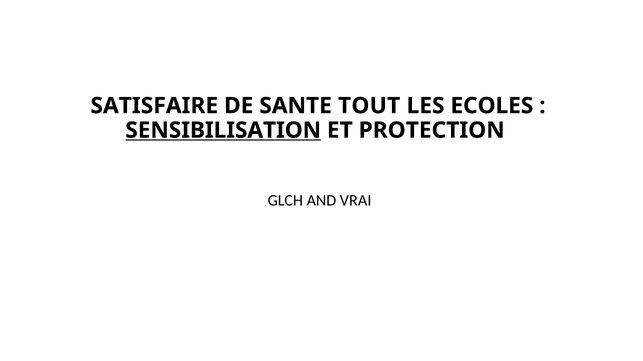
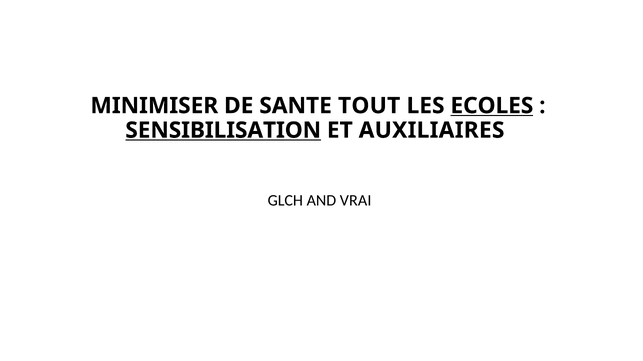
SATISFAIRE: SATISFAIRE -> MINIMISER
ECOLES underline: none -> present
PROTECTION: PROTECTION -> AUXILIAIRES
